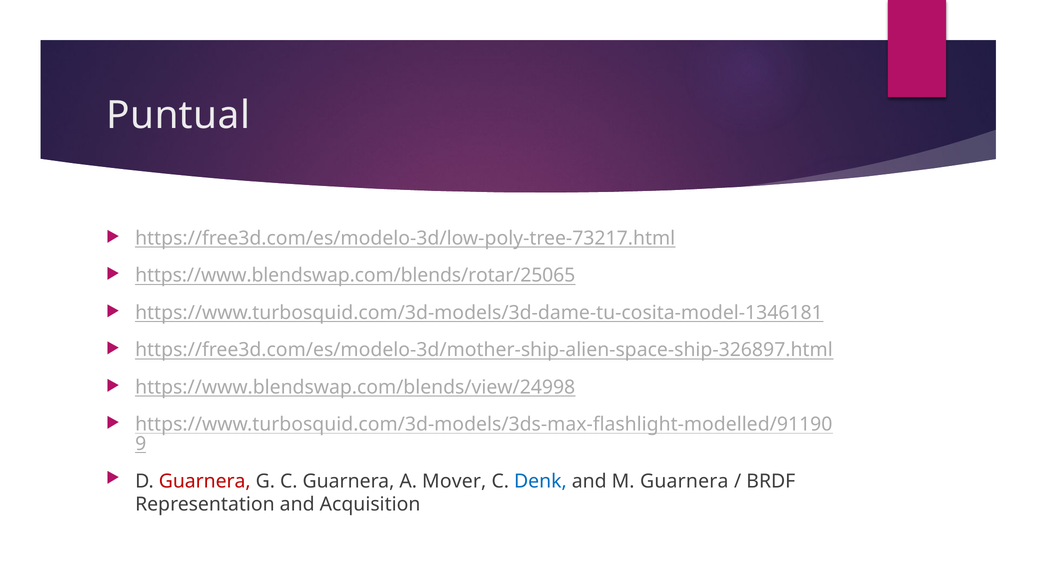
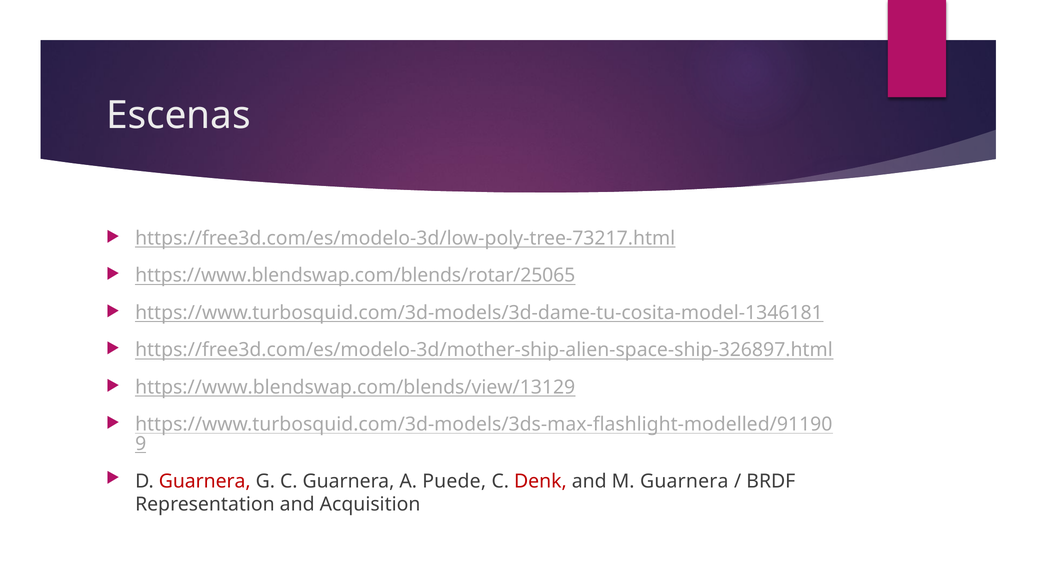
Puntual: Puntual -> Escenas
https://www.blendswap.com/blends/view/24998: https://www.blendswap.com/blends/view/24998 -> https://www.blendswap.com/blends/view/13129
Mover: Mover -> Puede
Denk colour: blue -> red
